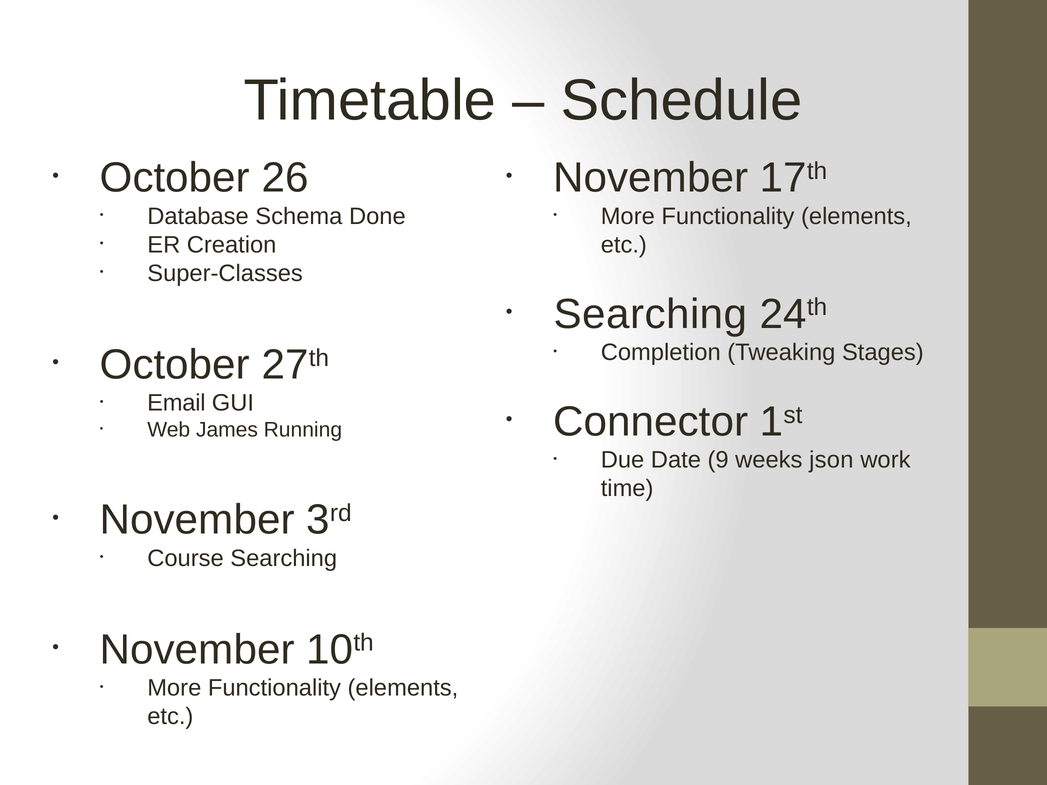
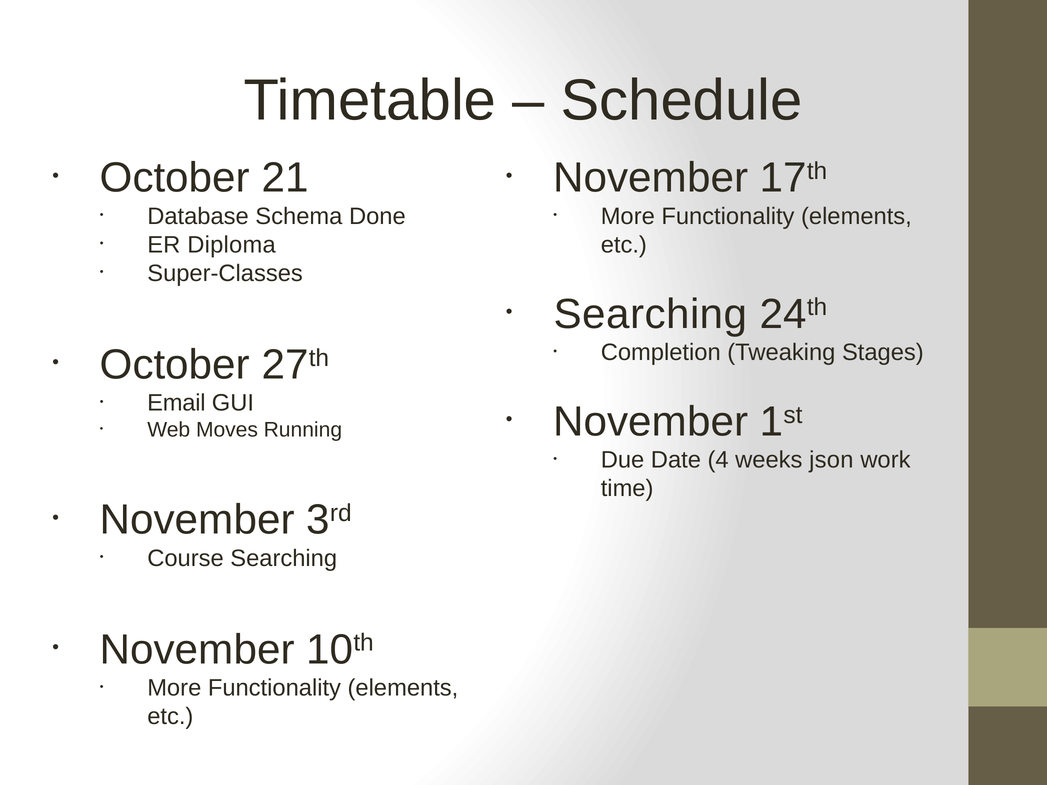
26: 26 -> 21
Creation: Creation -> Diploma
Connector at (651, 422): Connector -> November
James: James -> Moves
9: 9 -> 4
